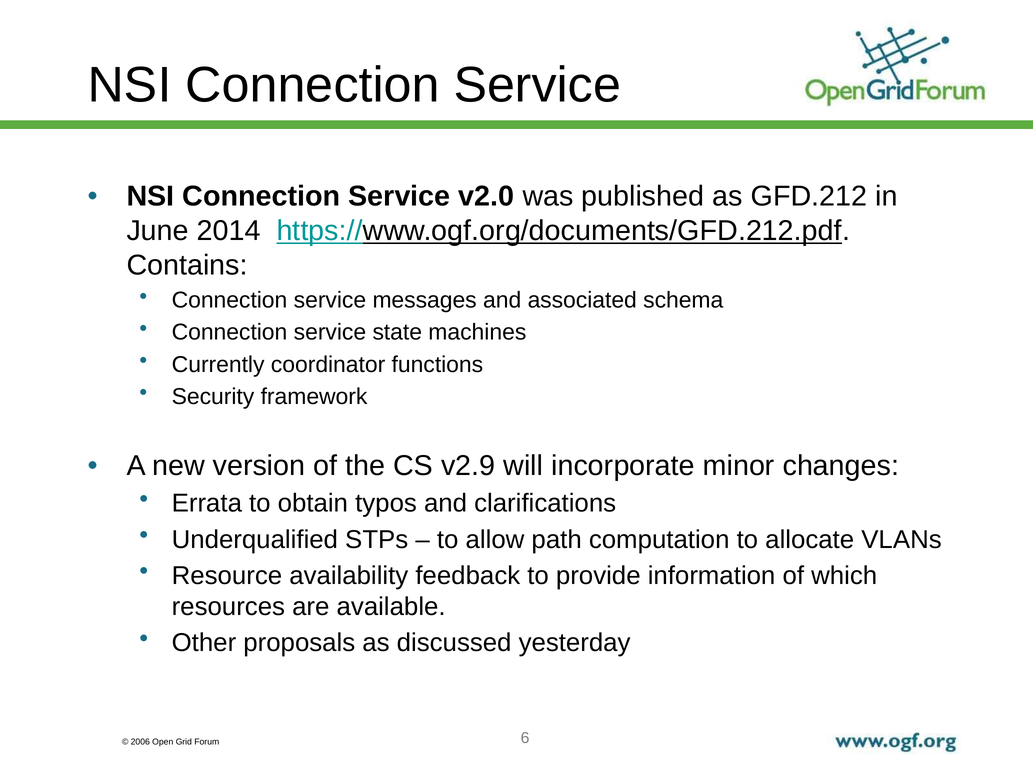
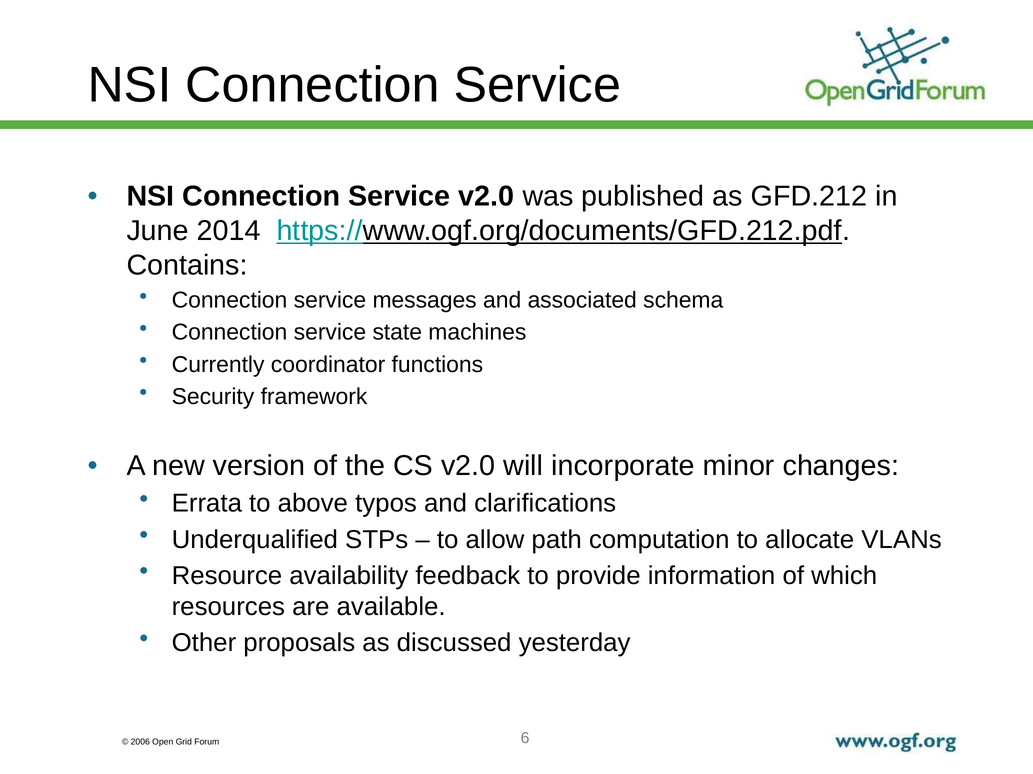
CS v2.9: v2.9 -> v2.0
obtain: obtain -> above
